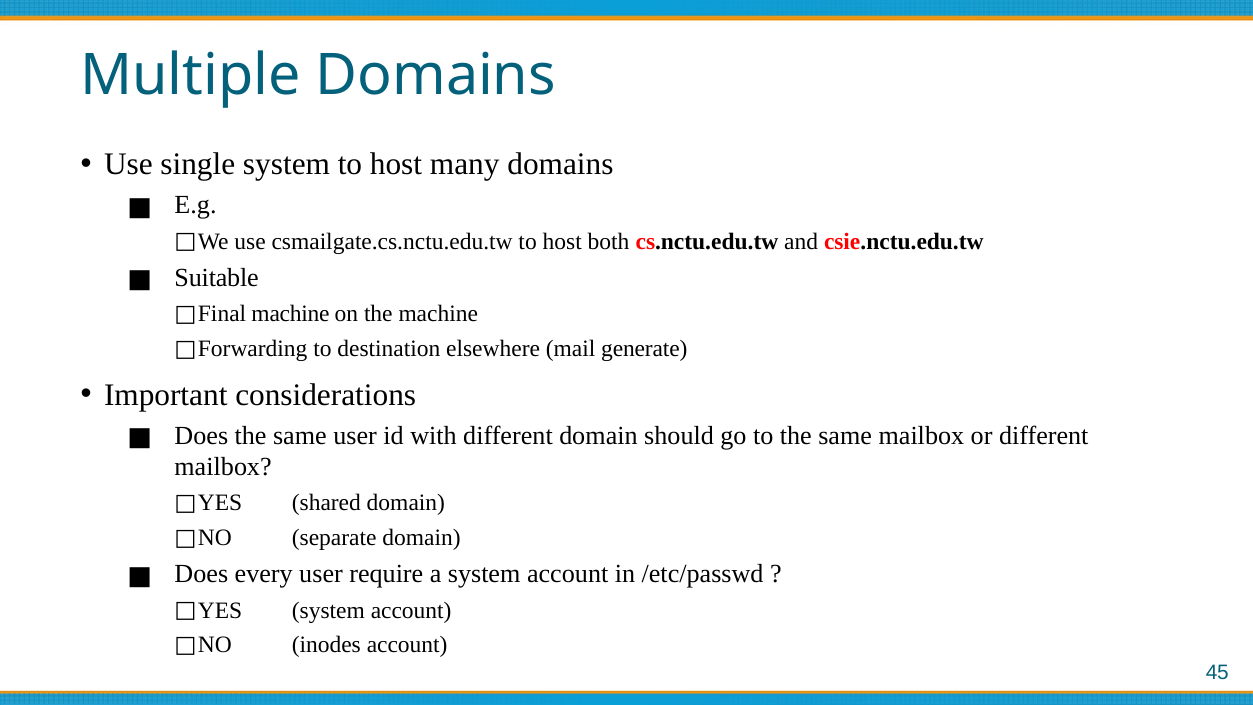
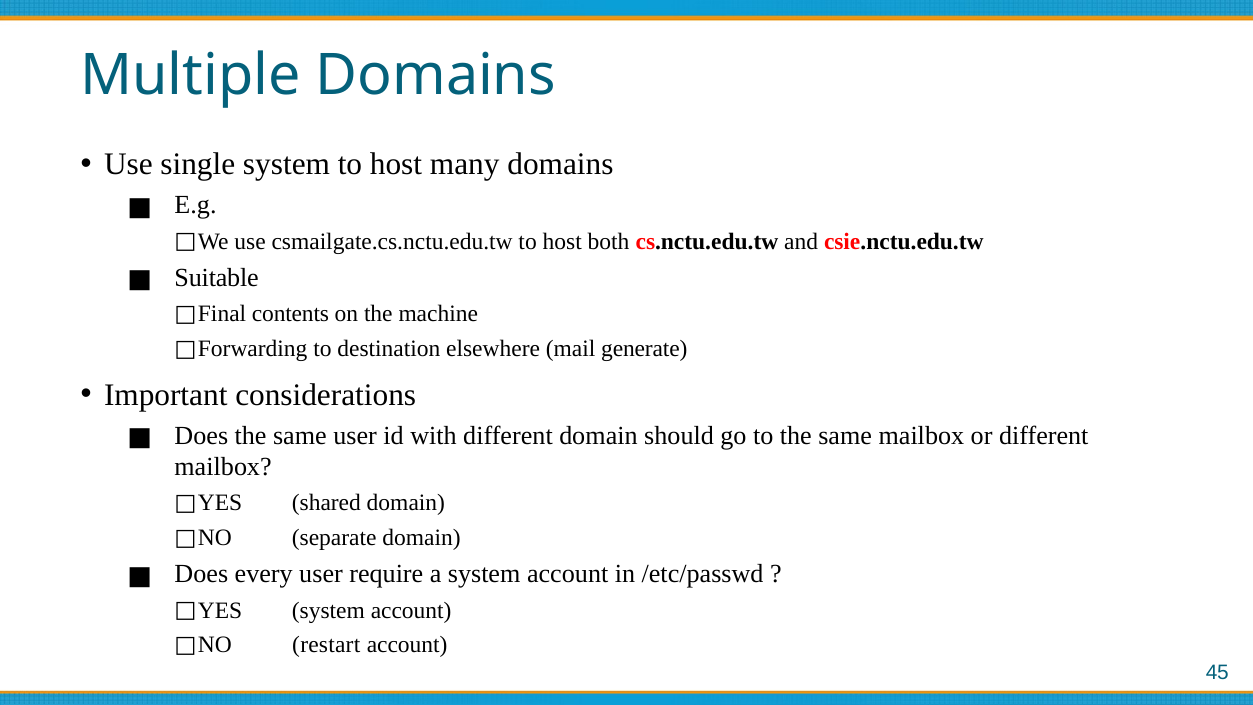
machine at (291, 314): machine -> contents
inodes: inodes -> restart
